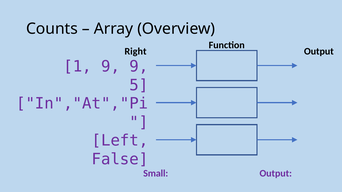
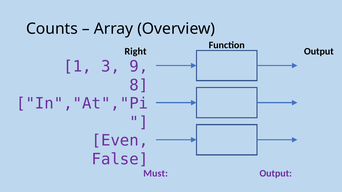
1 9: 9 -> 3
5: 5 -> 8
Left: Left -> Even
Small: Small -> Must
